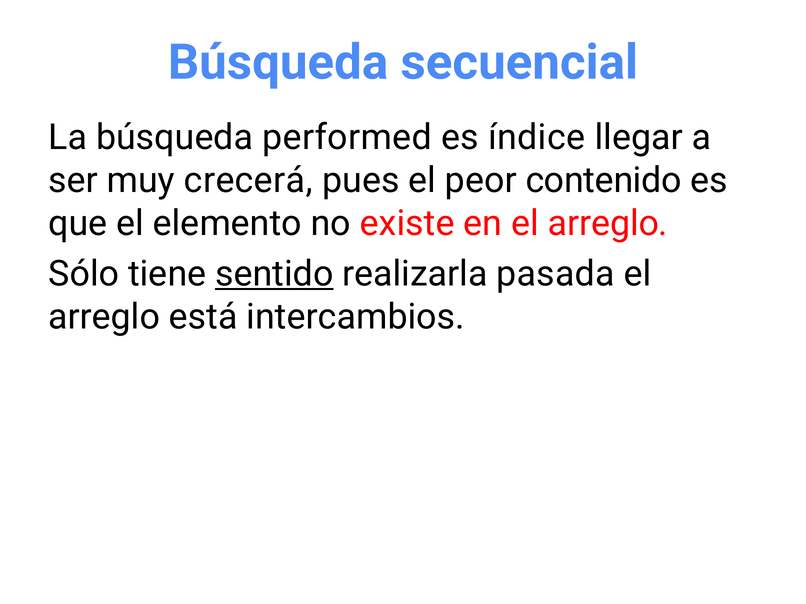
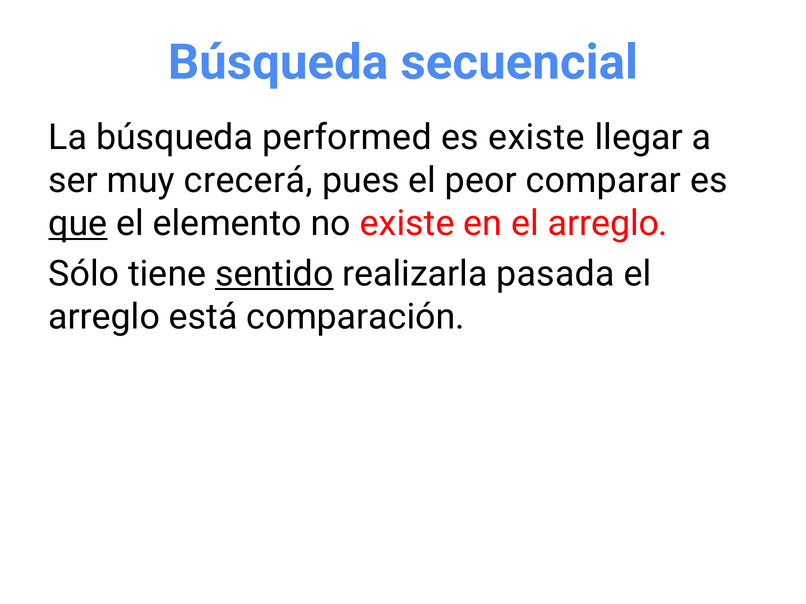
es índice: índice -> existe
contenido: contenido -> comparar
que underline: none -> present
intercambios: intercambios -> comparación
